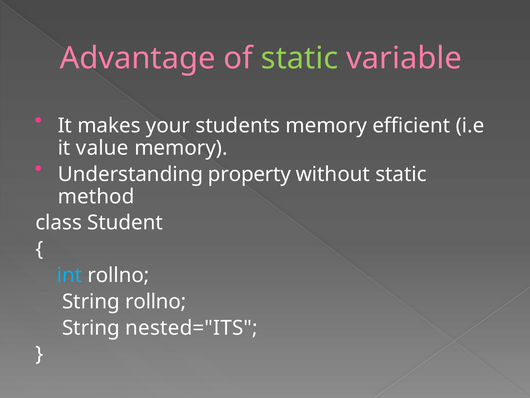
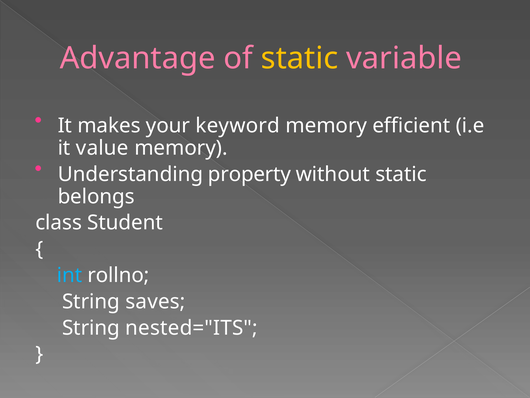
static at (300, 58) colour: light green -> yellow
students: students -> keyword
method: method -> belongs
String rollno: rollno -> saves
